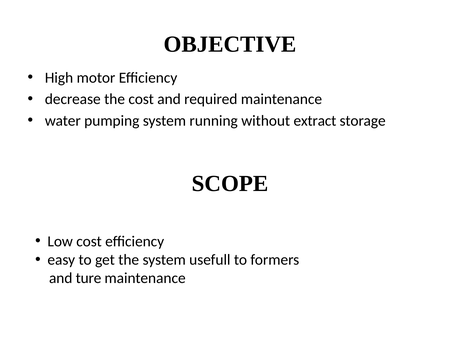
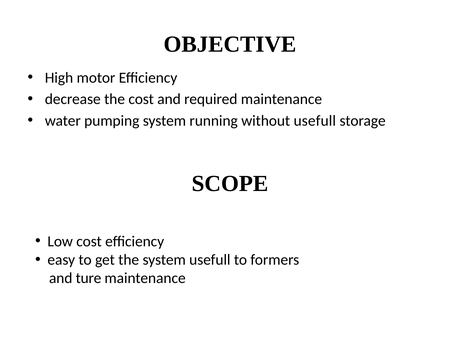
without extract: extract -> usefull
